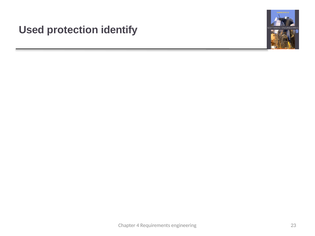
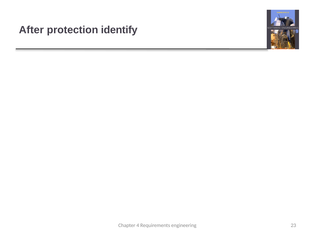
Used: Used -> After
